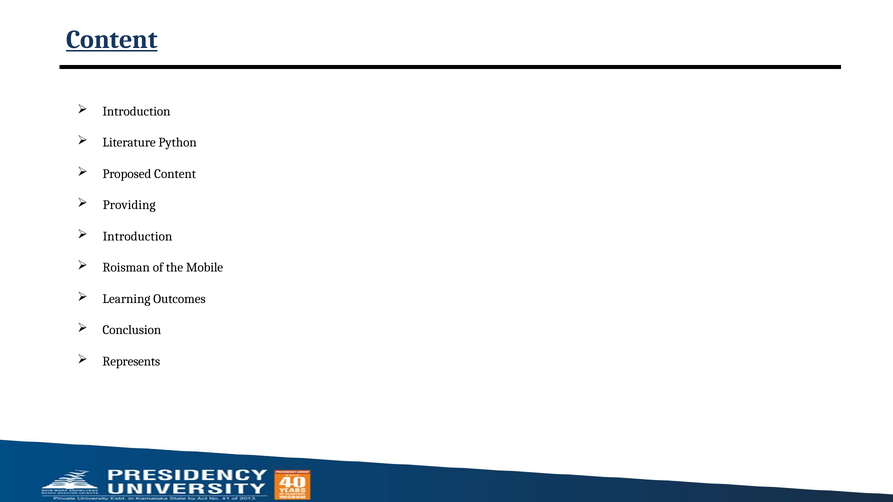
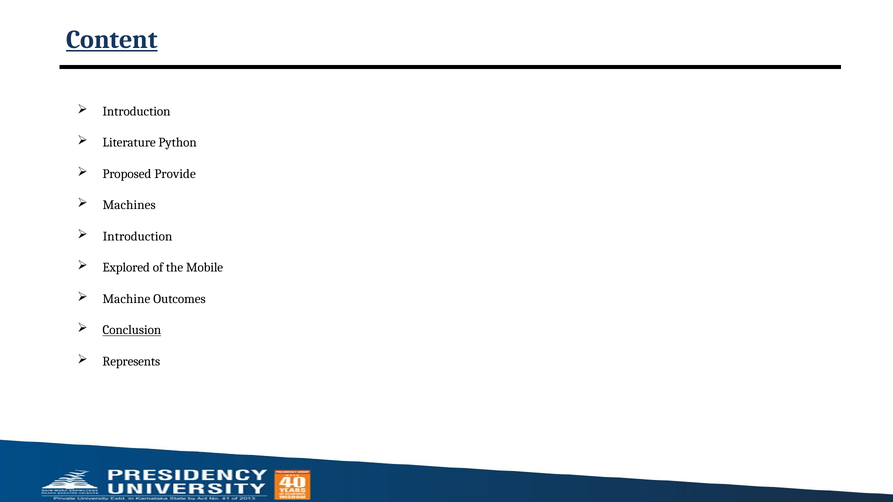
Proposed Content: Content -> Provide
Providing: Providing -> Machines
Roisman: Roisman -> Explored
Learning: Learning -> Machine
Conclusion underline: none -> present
